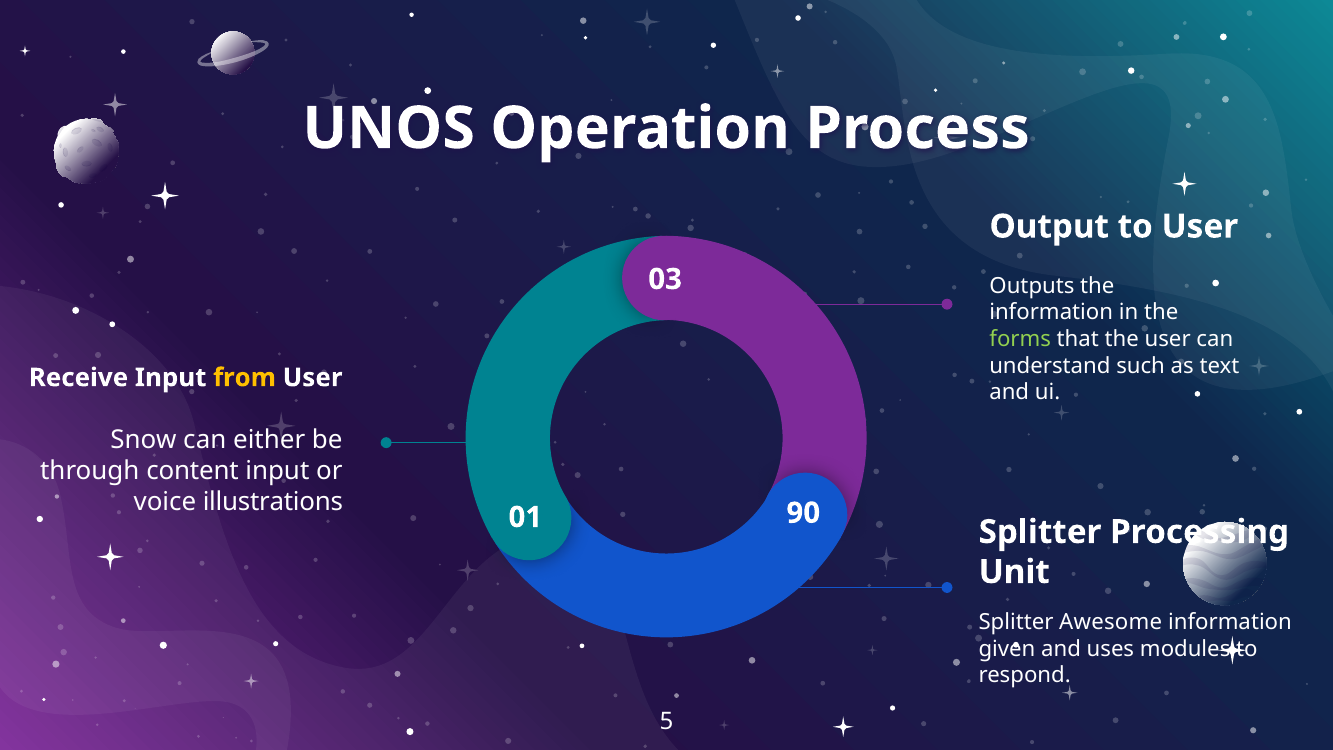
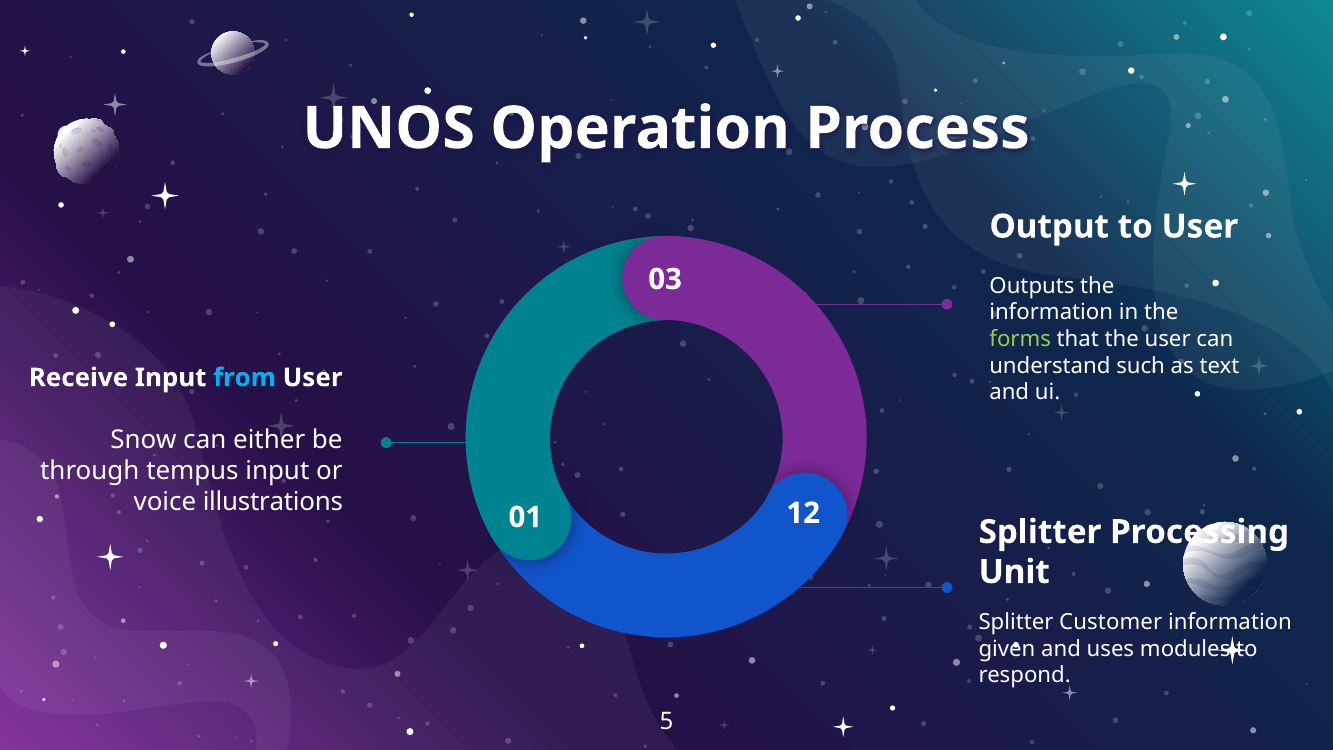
from colour: yellow -> light blue
content: content -> tempus
90: 90 -> 12
Awesome: Awesome -> Customer
